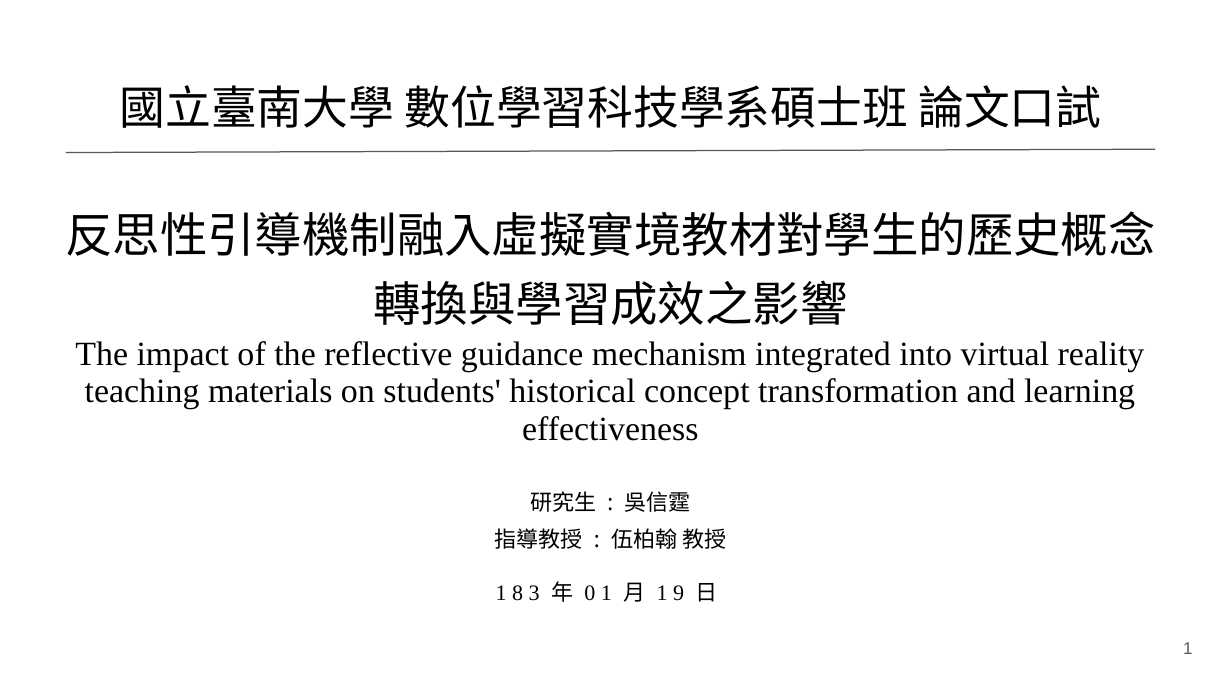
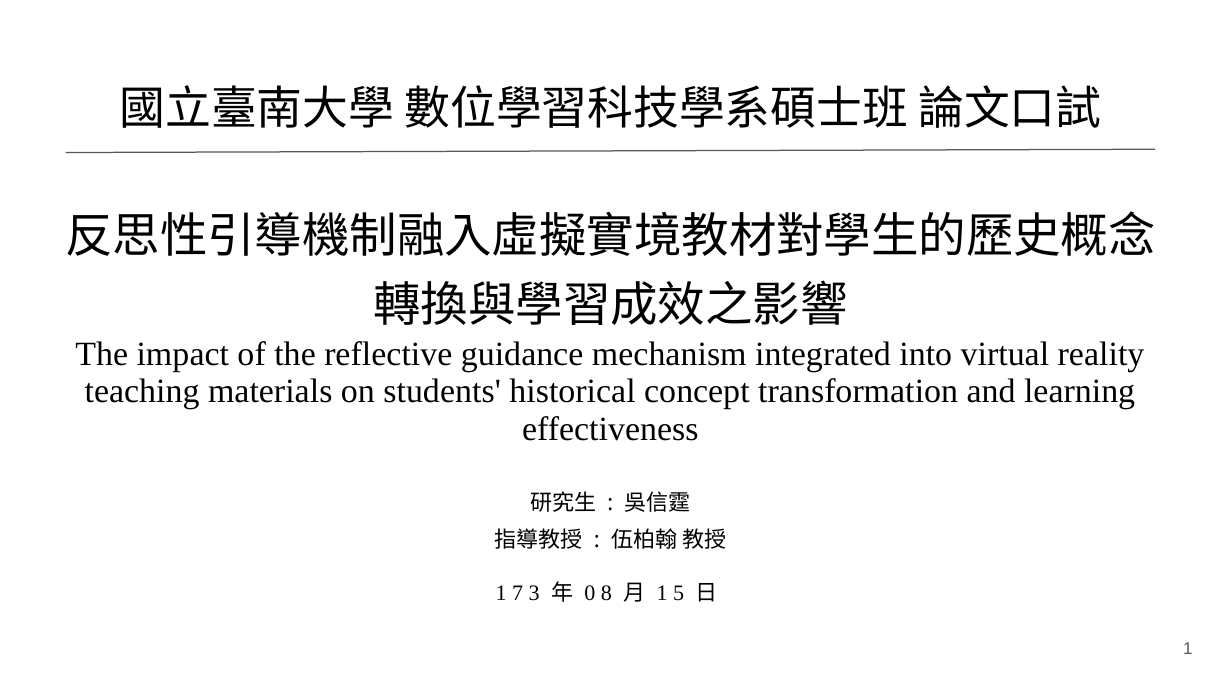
8: 8 -> 7
0 1: 1 -> 8
9: 9 -> 5
